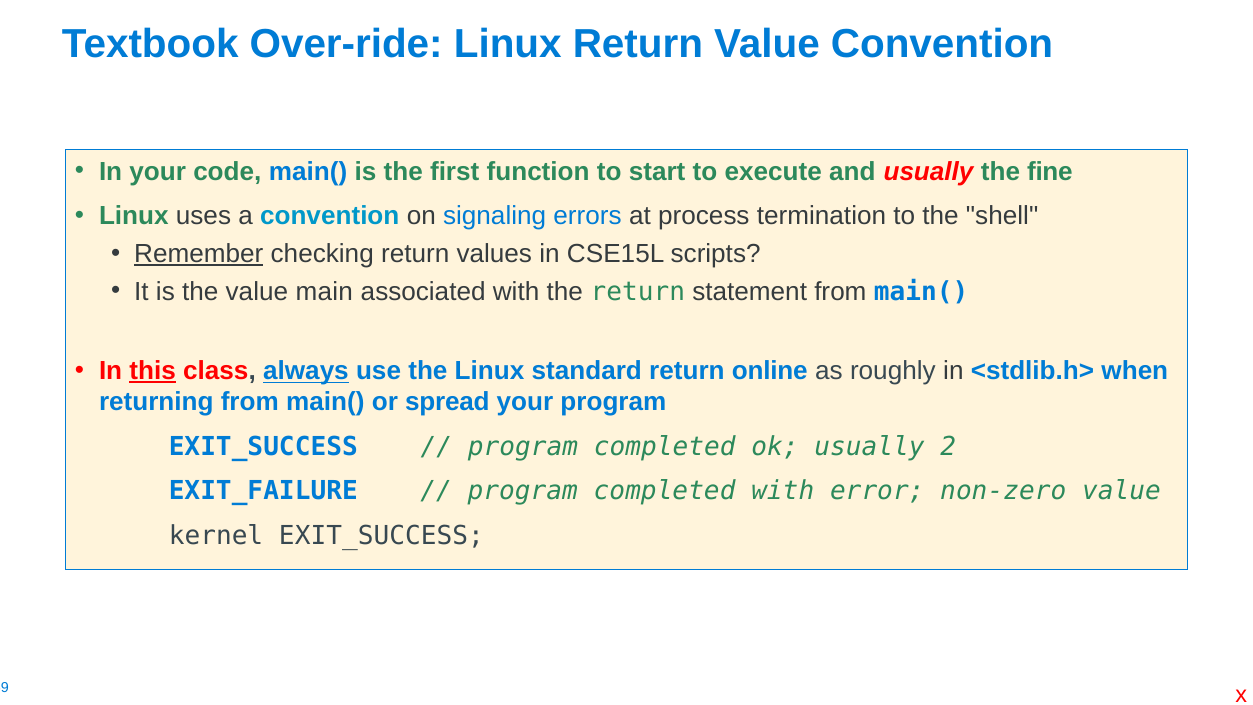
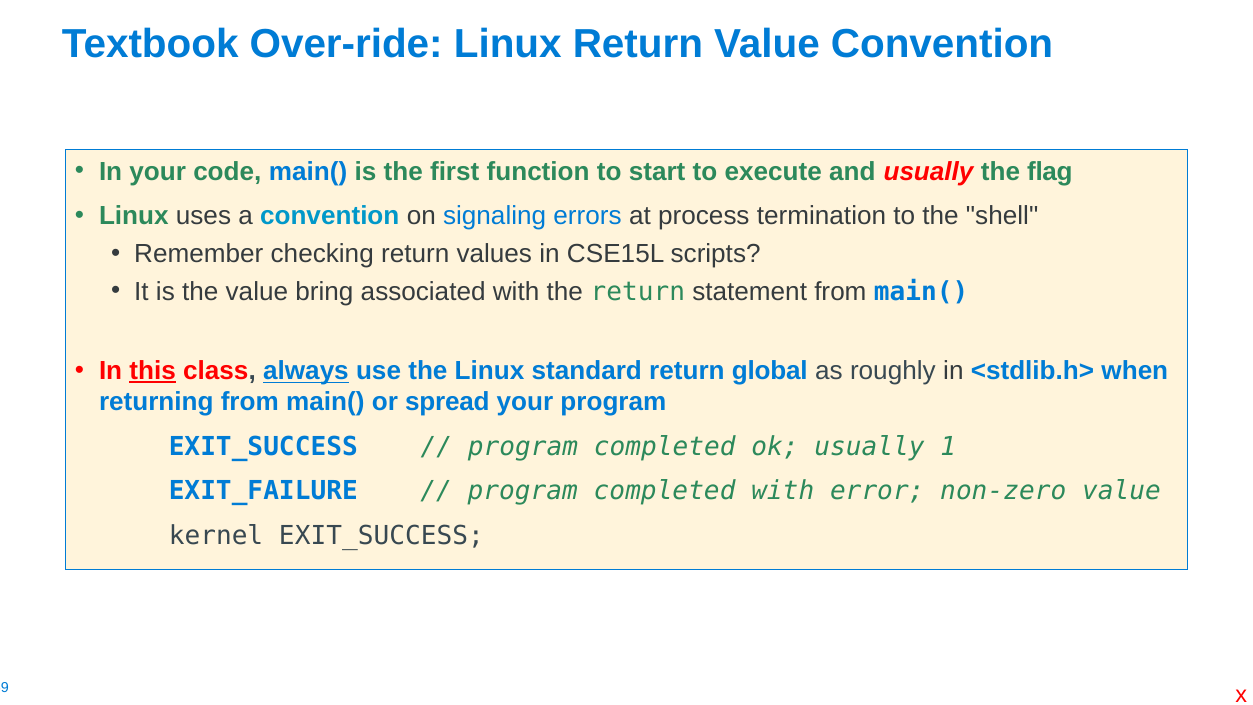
fine: fine -> flag
Remember underline: present -> none
main: main -> bring
online: online -> global
2: 2 -> 1
